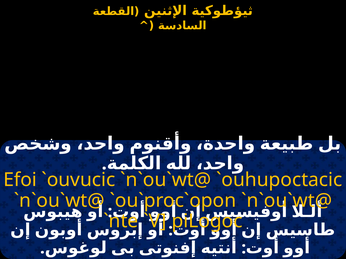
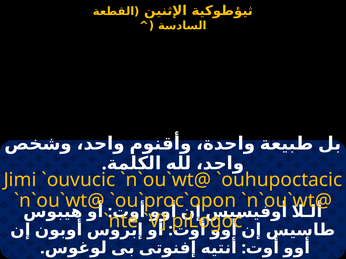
Efoi: Efoi -> Jimi
